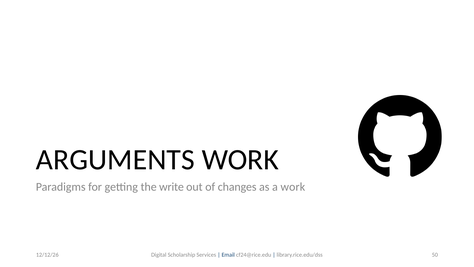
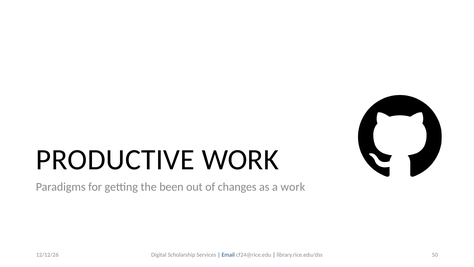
ARGUMENTS: ARGUMENTS -> PRODUCTIVE
write: write -> been
